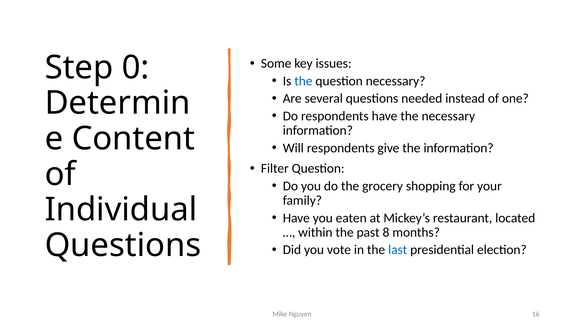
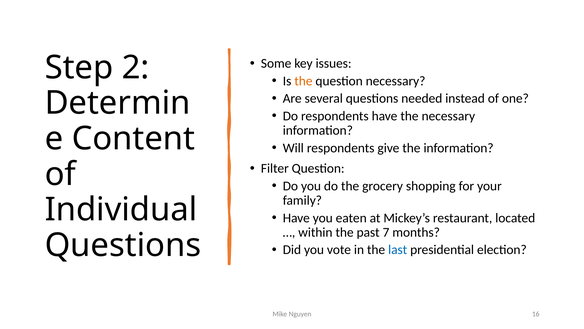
0: 0 -> 2
the at (303, 81) colour: blue -> orange
8: 8 -> 7
